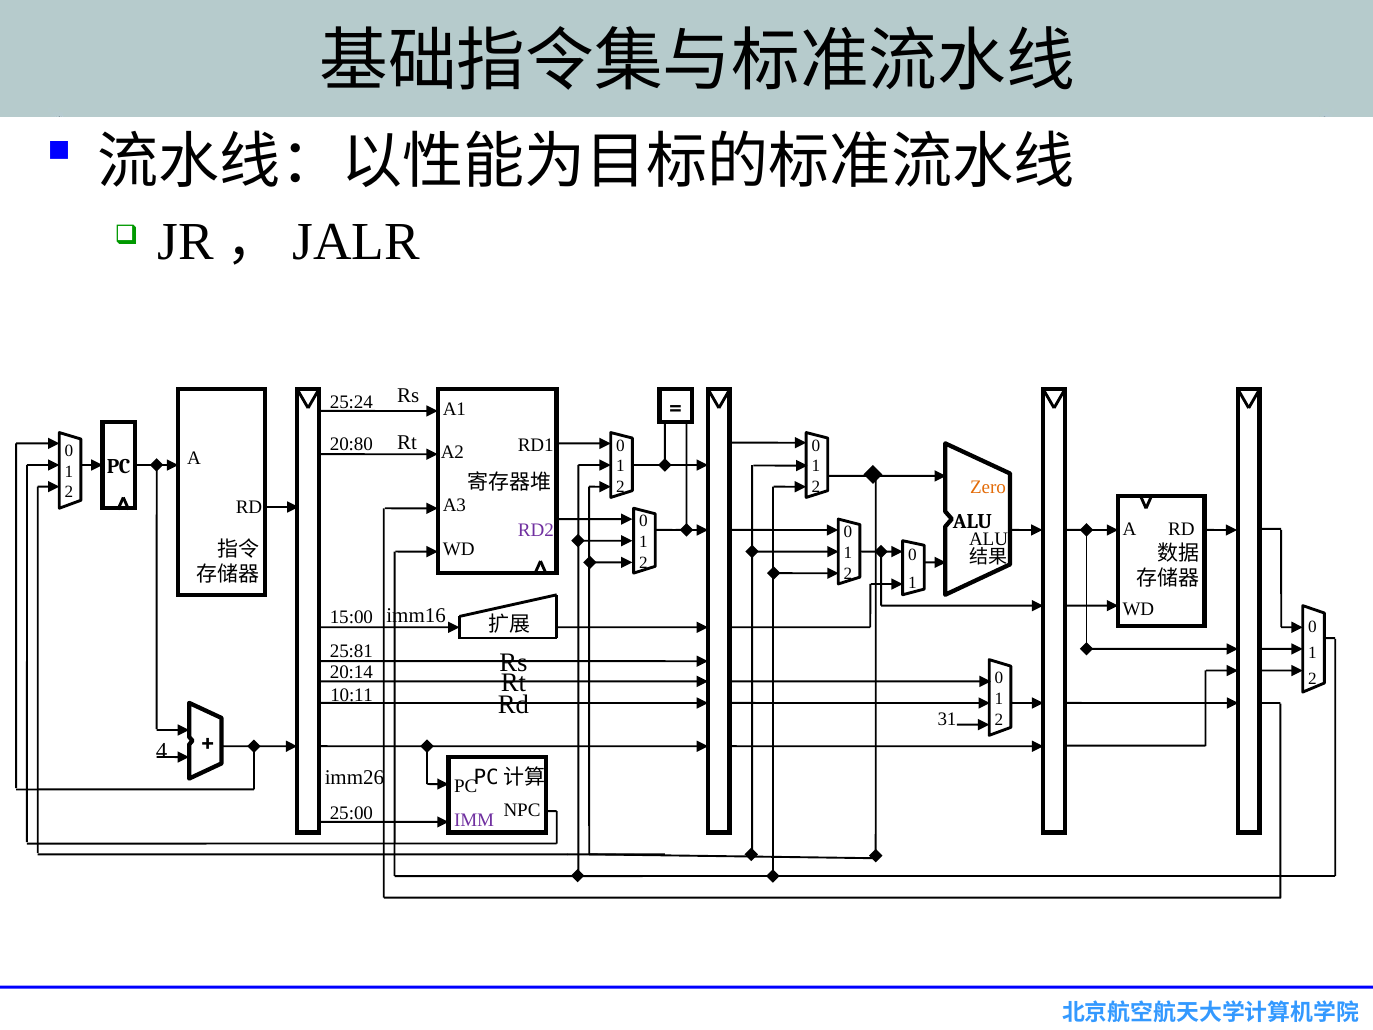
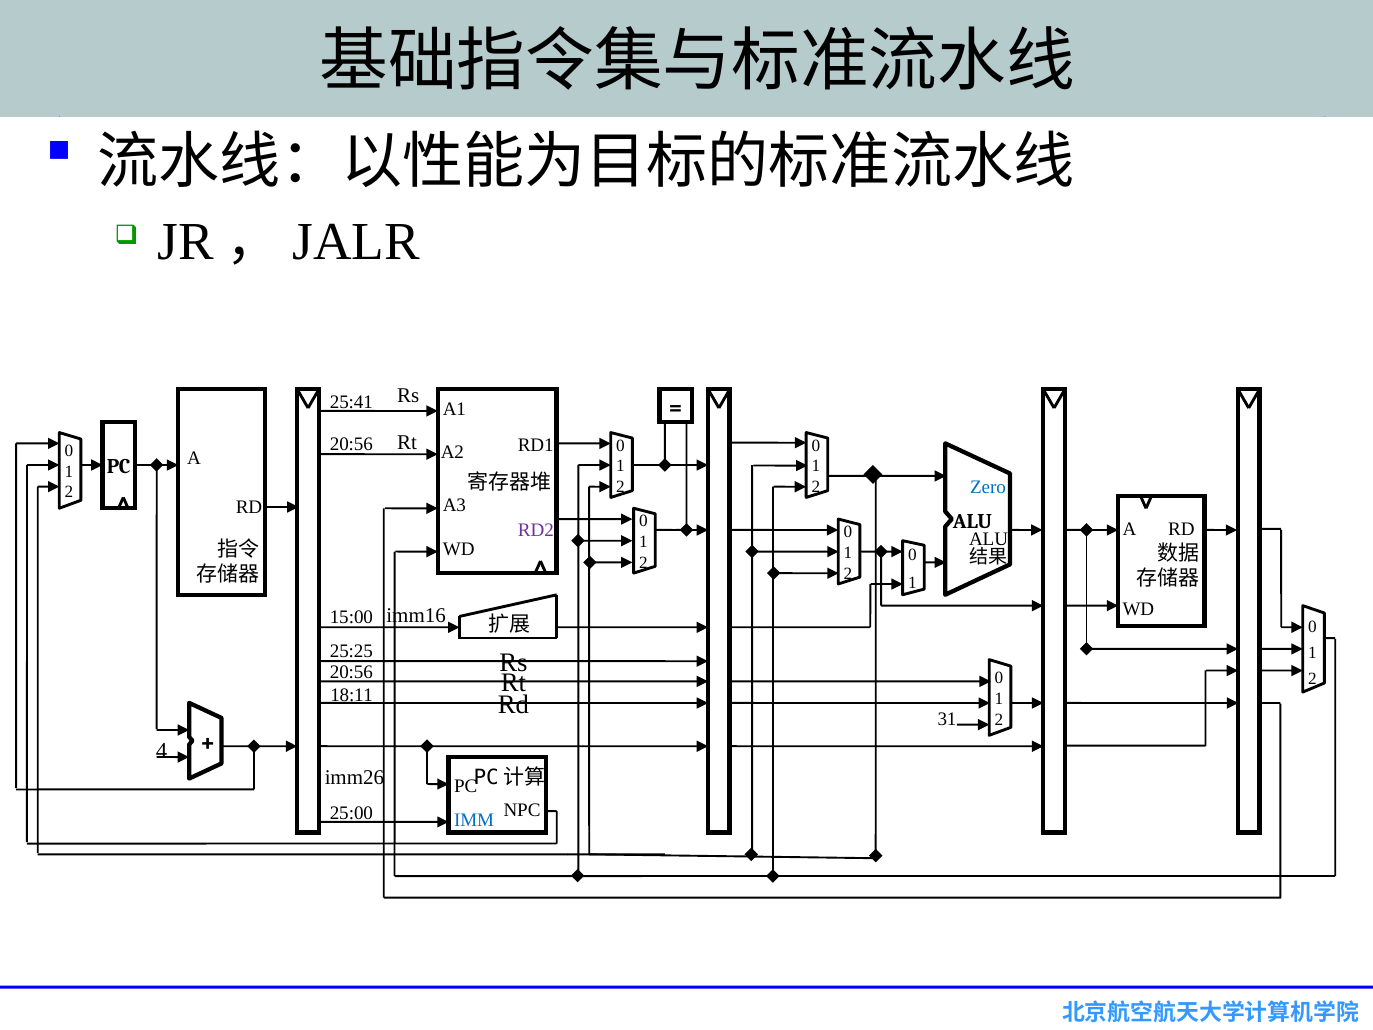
25:24: 25:24 -> 25:41
20:80 at (351, 444): 20:80 -> 20:56
Zero colour: orange -> blue
25:81: 25:81 -> 25:25
20:14 at (351, 672): 20:14 -> 20:56
10:11: 10:11 -> 18:11
IMM colour: purple -> blue
